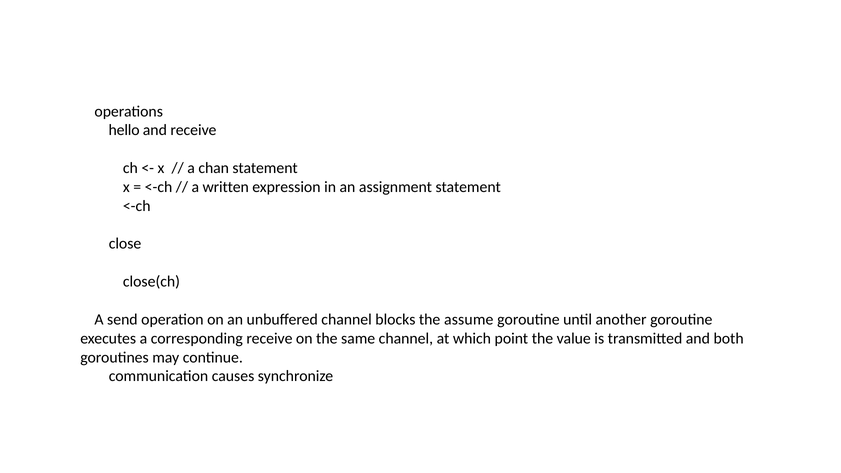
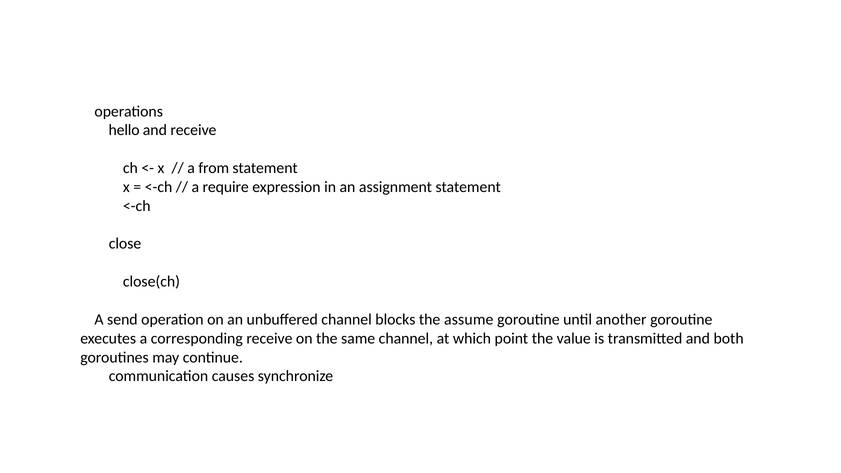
chan: chan -> from
written: written -> require
